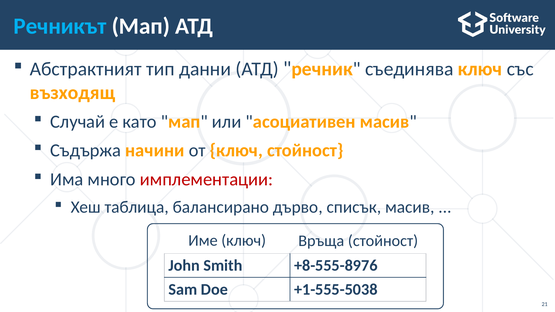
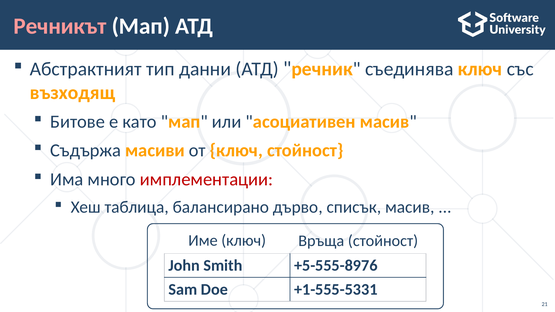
Речникът colour: light blue -> pink
Случай: Случай -> Битове
начини: начини -> масиви
+8-555-8976: +8-555-8976 -> +5-555-8976
+1-555-5038: +1-555-5038 -> +1-555-5331
